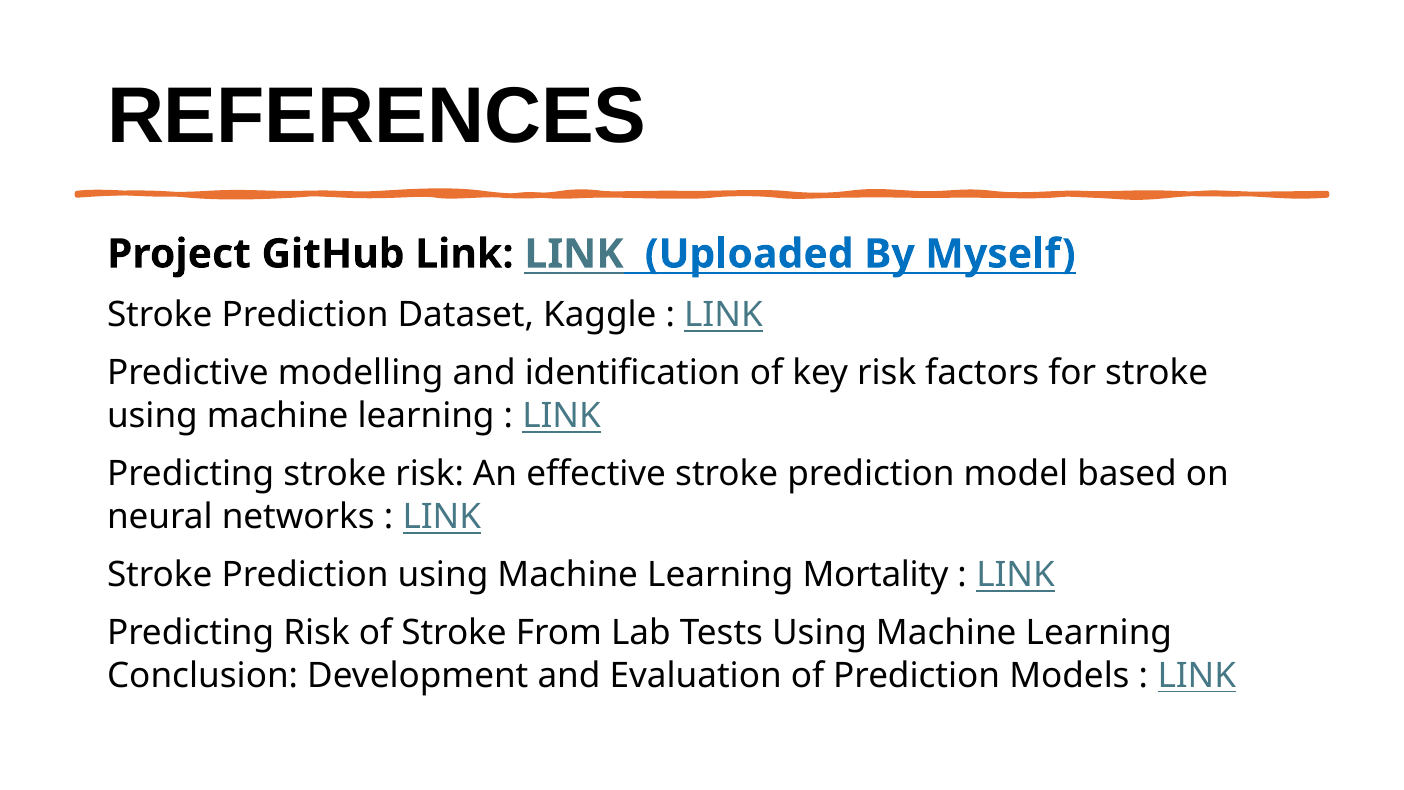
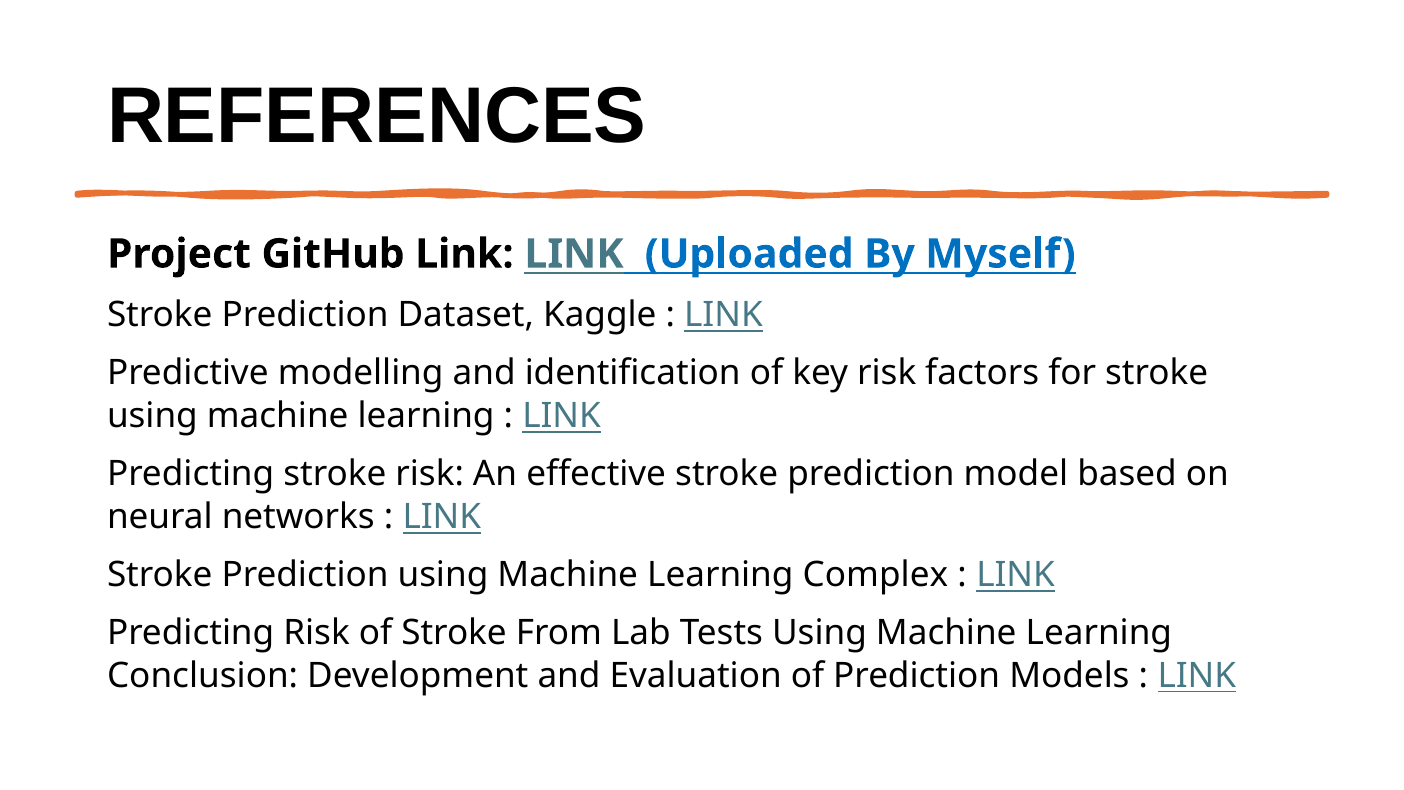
Mortality: Mortality -> Complex
